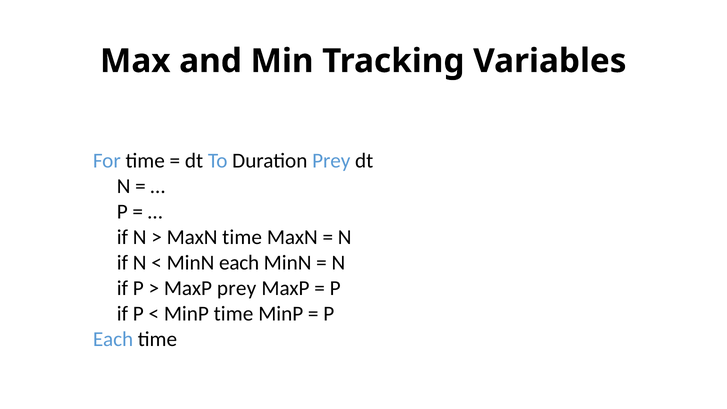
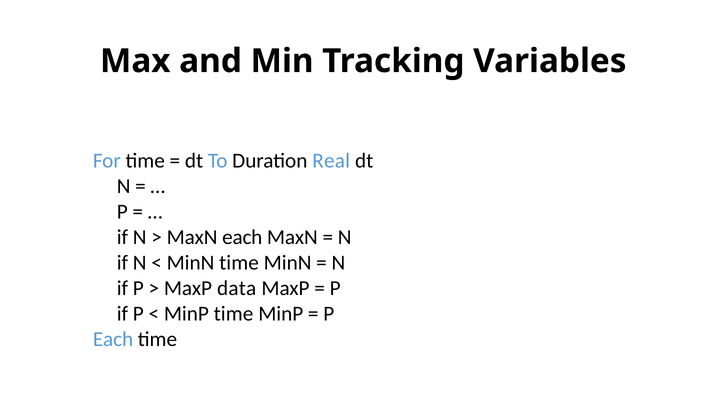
Duration Prey: Prey -> Real
MaxN time: time -> each
MinN each: each -> time
MaxP prey: prey -> data
